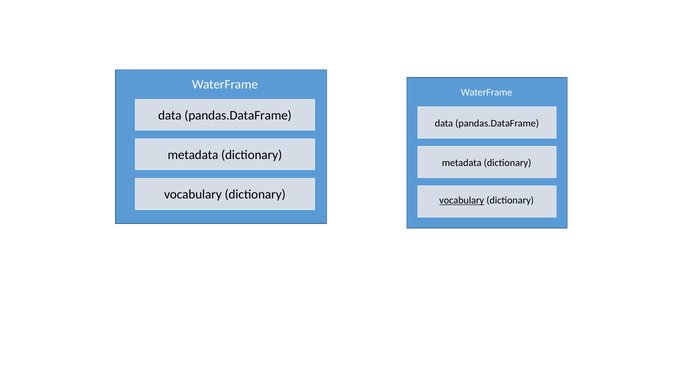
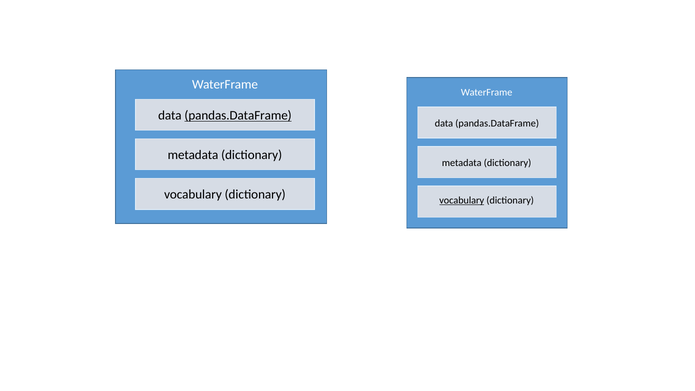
pandas.DataFrame at (238, 116) underline: none -> present
